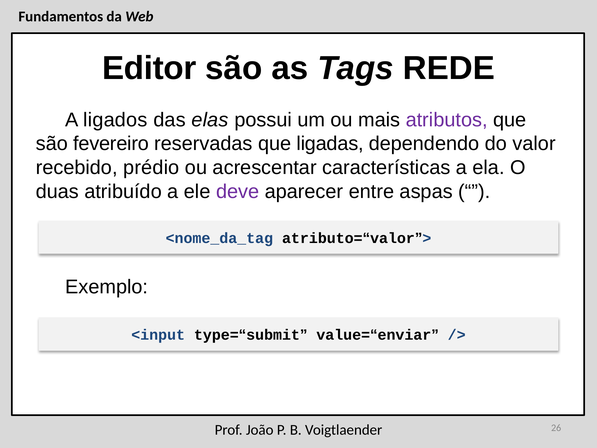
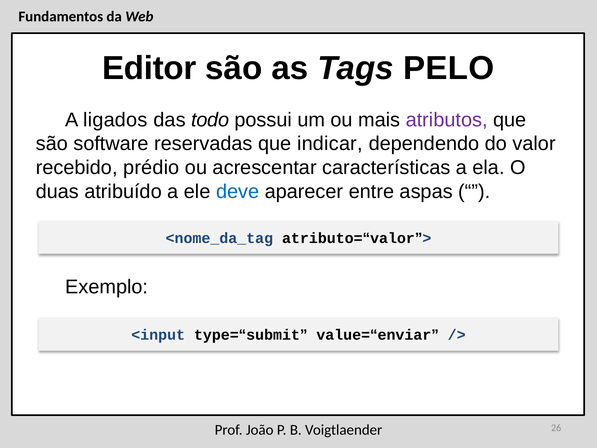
REDE: REDE -> PELO
elas: elas -> todo
fevereiro: fevereiro -> software
ligadas: ligadas -> indicar
deve colour: purple -> blue
